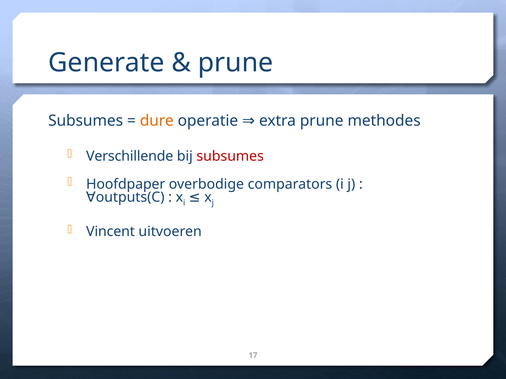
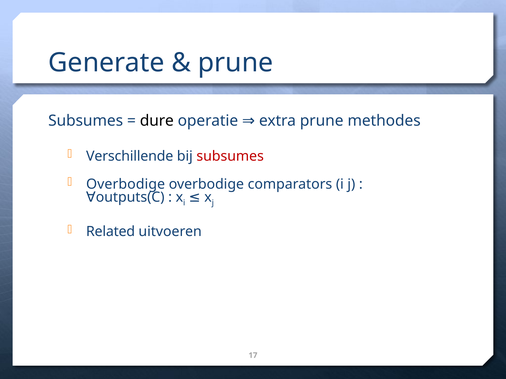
dure colour: orange -> black
Hoofdpaper at (126, 184): Hoofdpaper -> Overbodige
Vincent: Vincent -> Related
